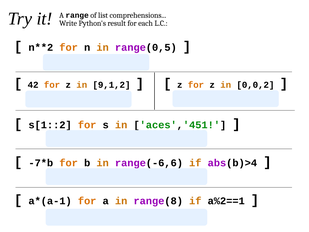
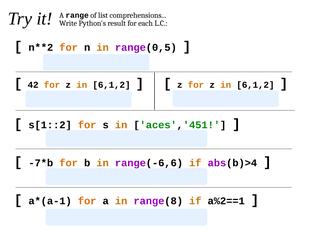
9,1,2 at (112, 85): 9,1,2 -> 6,1,2
0,0,2 at (255, 85): 0,0,2 -> 6,1,2
